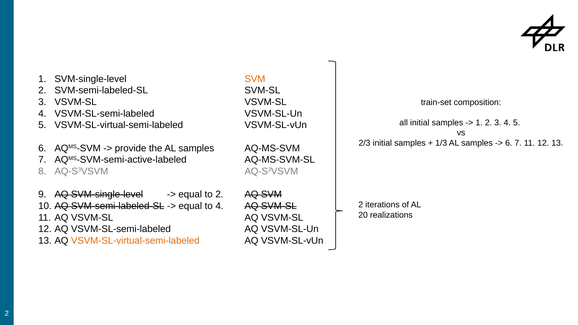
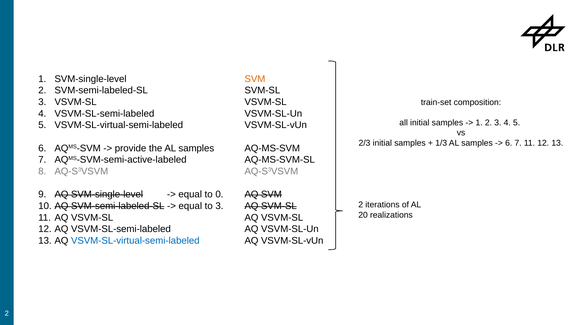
to 2: 2 -> 0
to 4: 4 -> 3
VSVM-SL-virtual-semi-labeled at (135, 241) colour: orange -> blue
